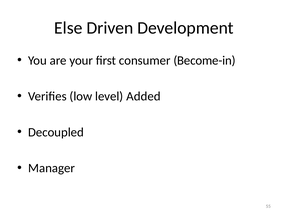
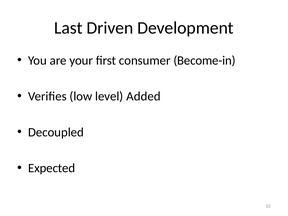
Else: Else -> Last
Manager: Manager -> Expected
